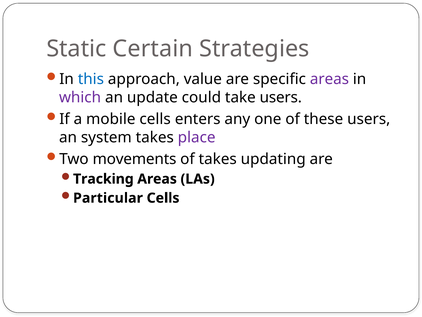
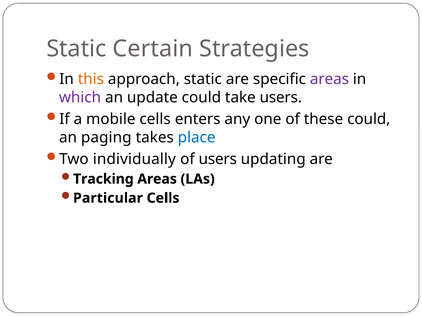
this colour: blue -> orange
approach value: value -> static
these users: users -> could
system: system -> paging
place colour: purple -> blue
movements: movements -> individually
of takes: takes -> users
